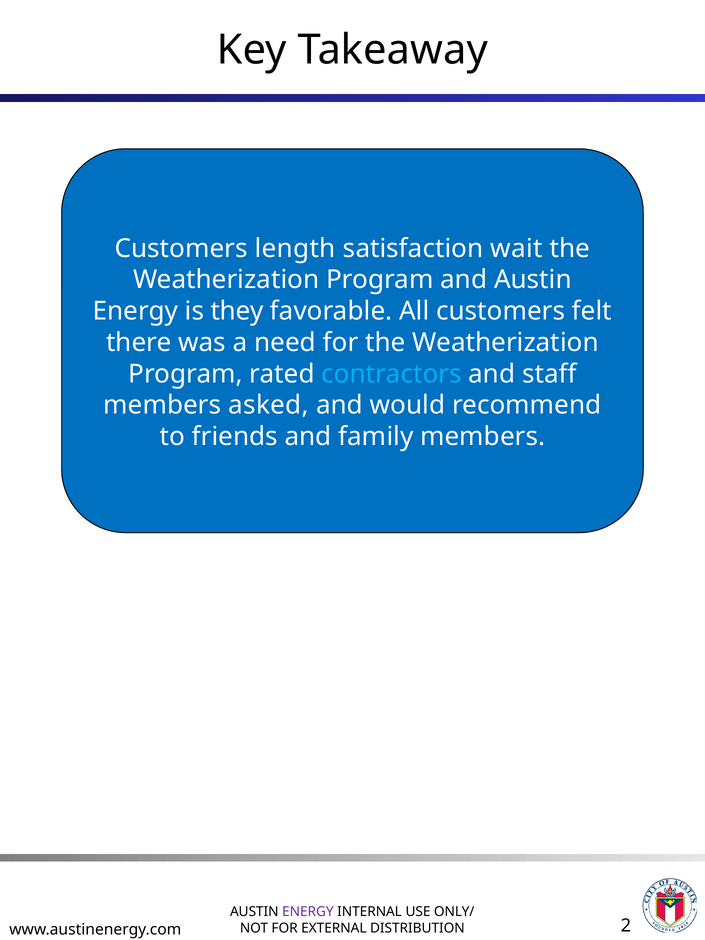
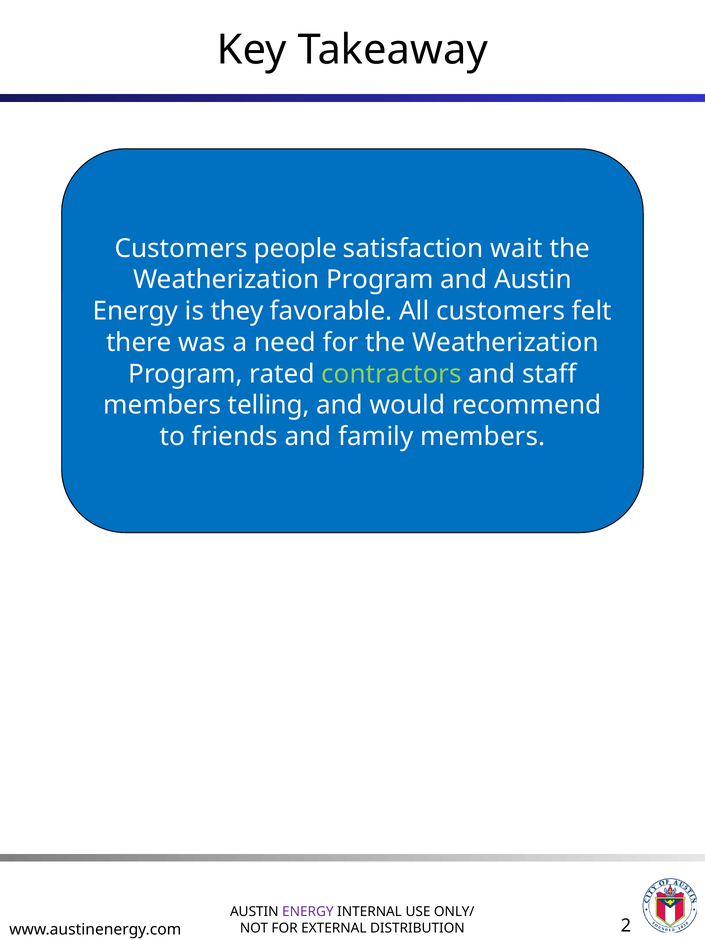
length: length -> people
contractors colour: light blue -> light green
asked: asked -> telling
